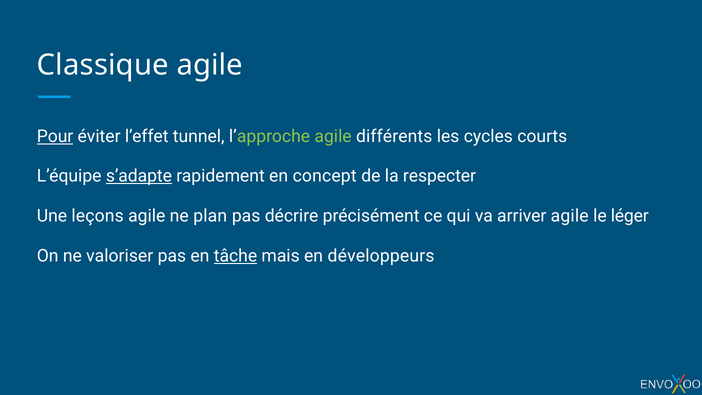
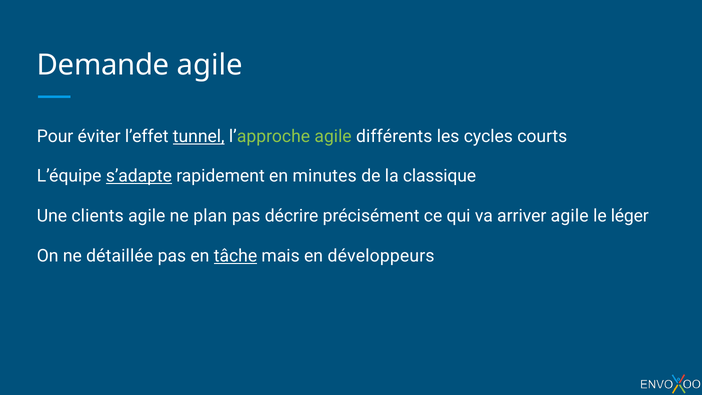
Classique: Classique -> Demande
Pour underline: present -> none
tunnel underline: none -> present
concept: concept -> minutes
respecter: respecter -> classique
leçons: leçons -> clients
valoriser: valoriser -> détaillée
